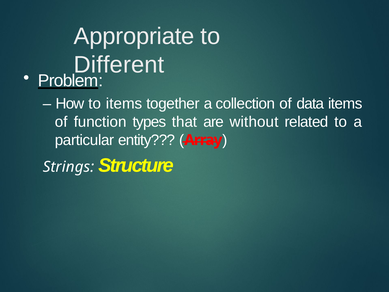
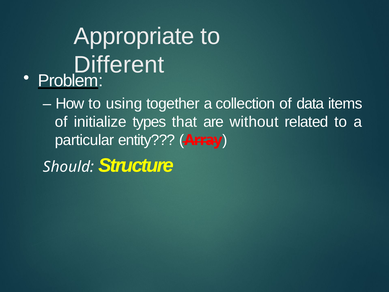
to items: items -> using
function: function -> initialize
Strings: Strings -> Should
